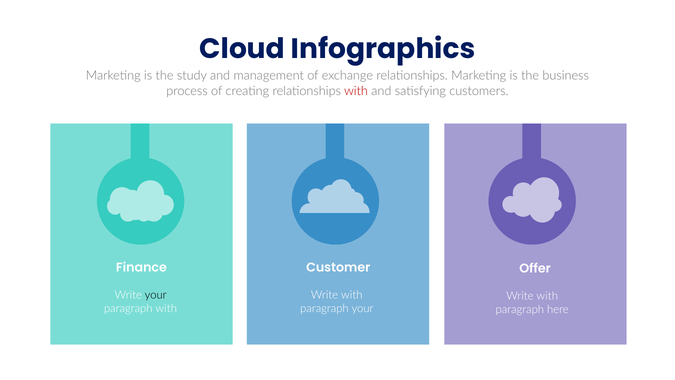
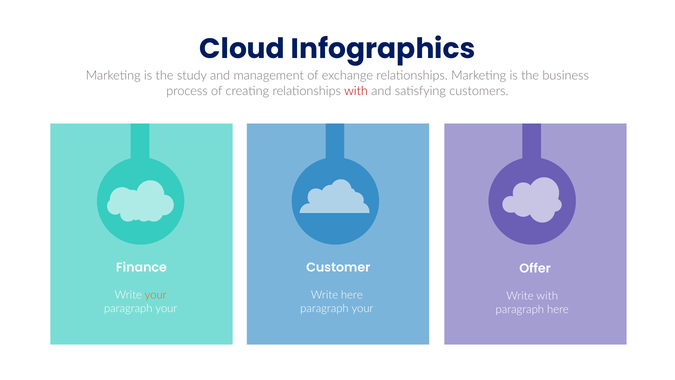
your at (156, 295) colour: black -> orange
with at (352, 295): with -> here
with at (166, 308): with -> your
